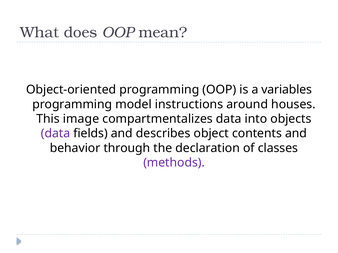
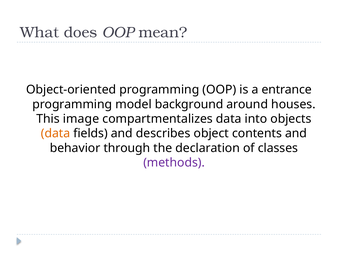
variables: variables -> entrance
instructions: instructions -> background
data at (55, 134) colour: purple -> orange
